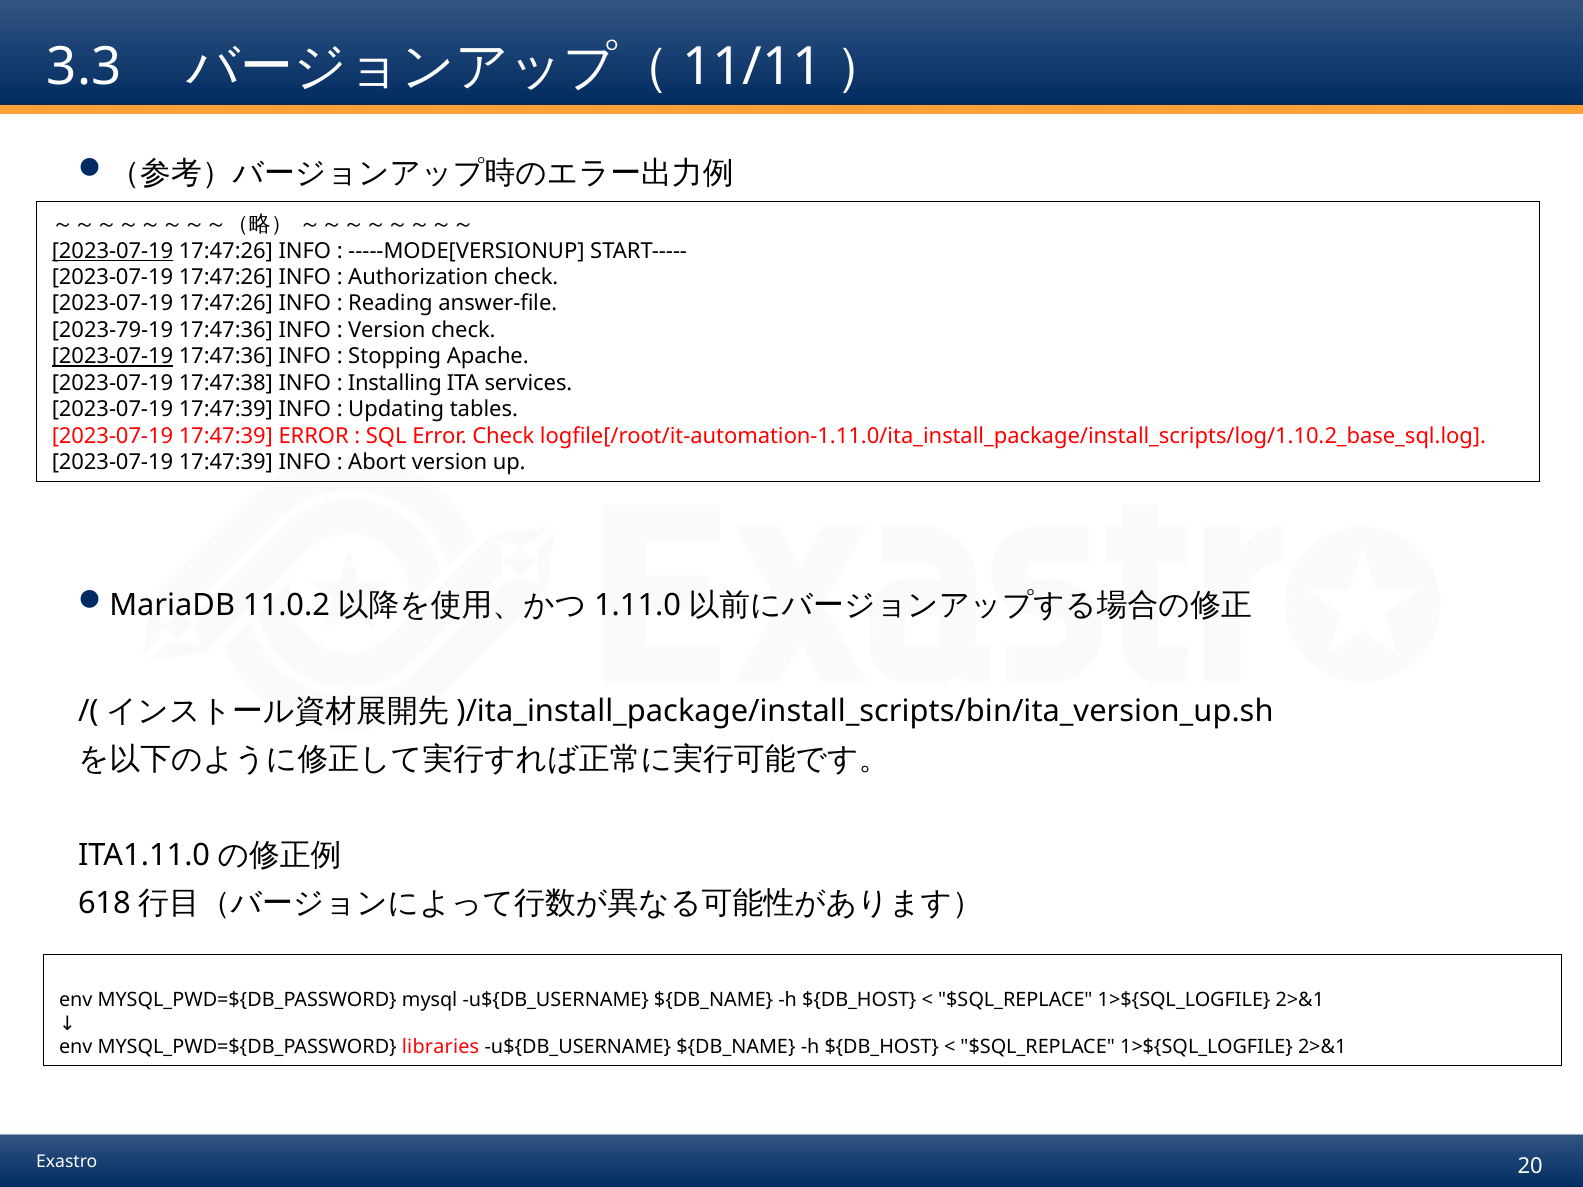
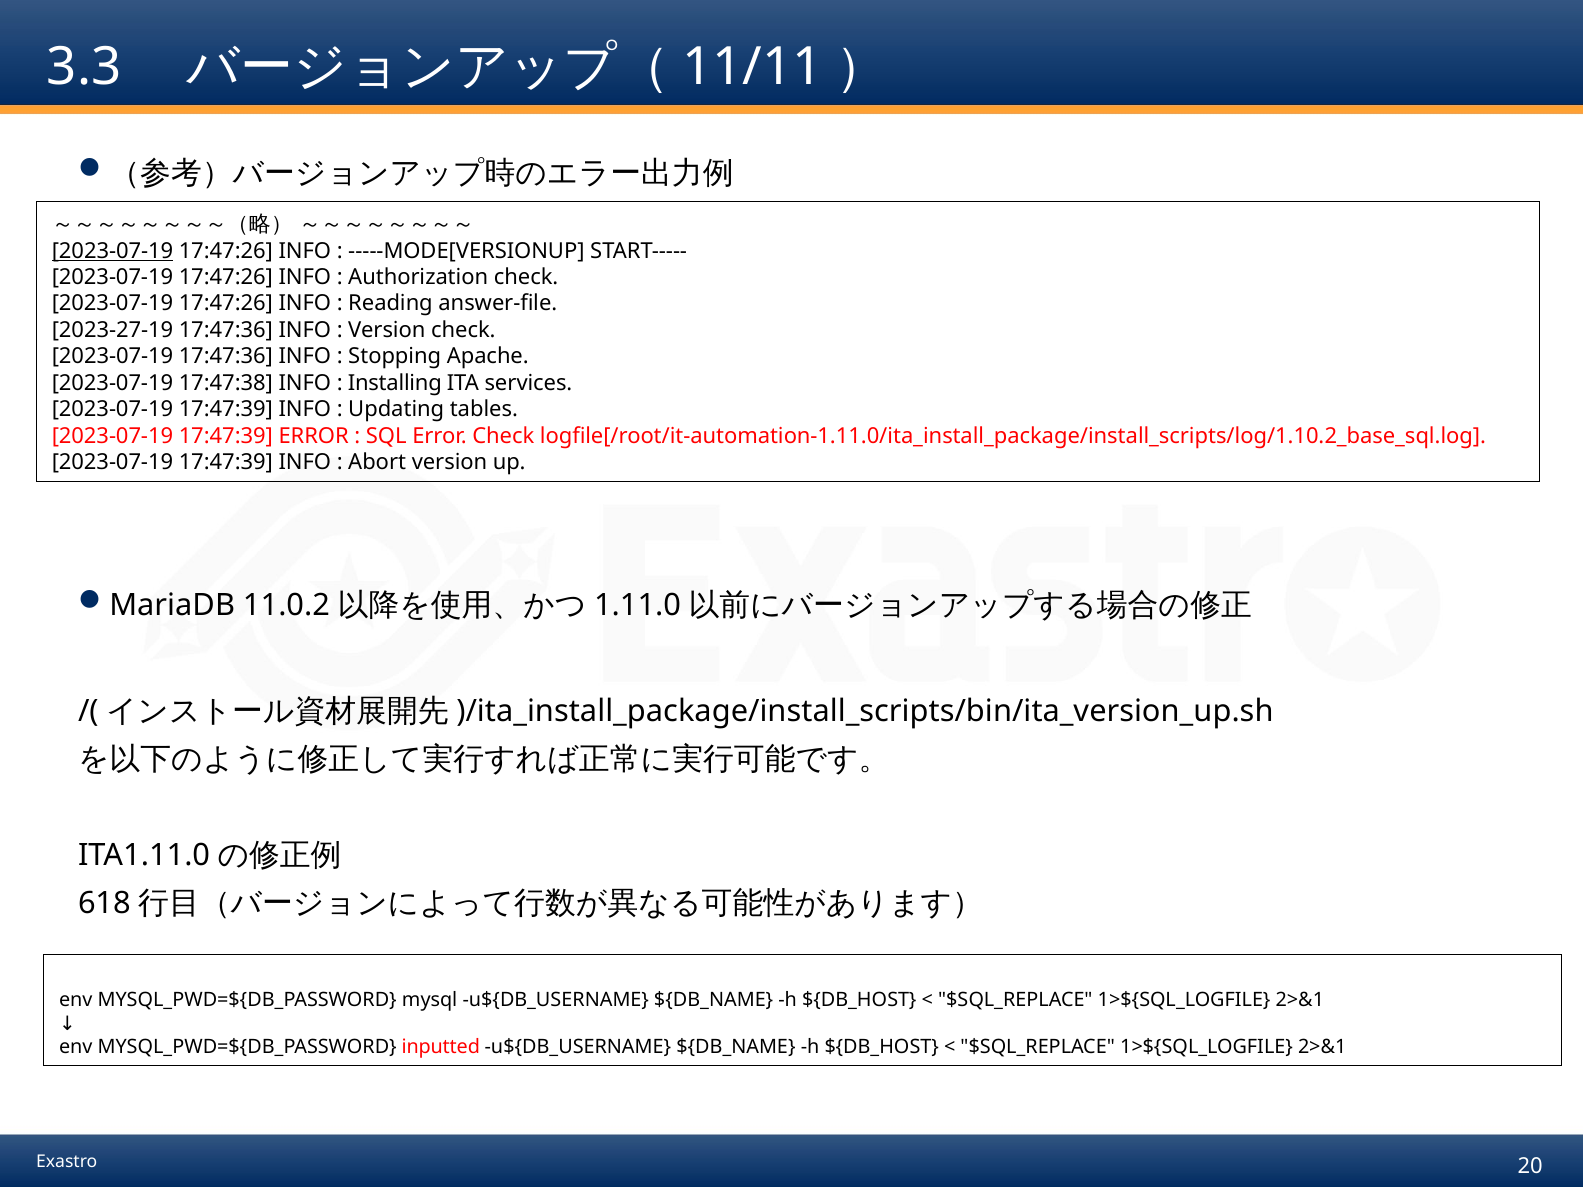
2023-79-19: 2023-79-19 -> 2023-27-19
2023-07-19 at (113, 357) underline: present -> none
libraries: libraries -> inputted
